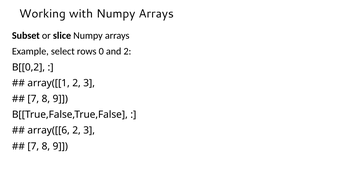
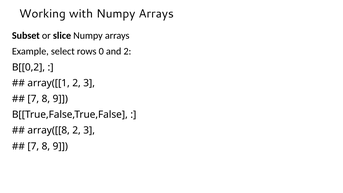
array([[6: array([[6 -> array([[8
